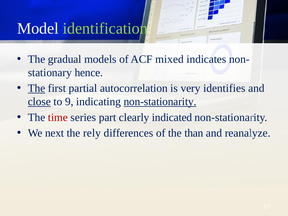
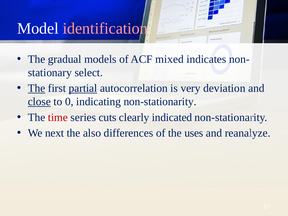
identification colour: light green -> pink
hence: hence -> select
partial underline: none -> present
identifies: identifies -> deviation
9: 9 -> 0
non-stationarity at (160, 102) underline: present -> none
part: part -> cuts
rely: rely -> also
than: than -> uses
